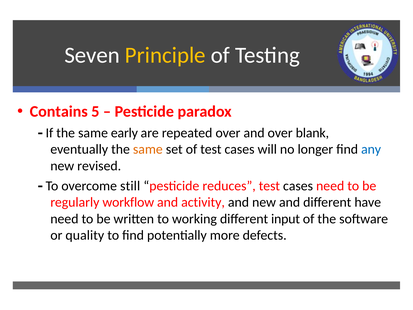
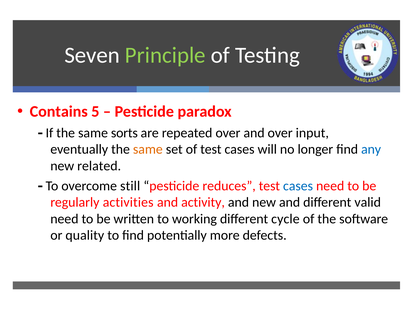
Principle colour: yellow -> light green
early: early -> sorts
blank: blank -> input
revised: revised -> related
cases at (298, 186) colour: black -> blue
workflow: workflow -> activities
have: have -> valid
input: input -> cycle
